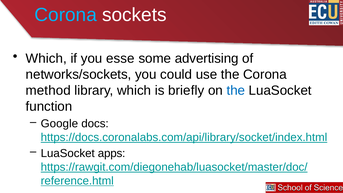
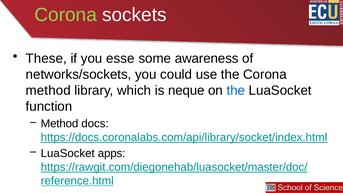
Corona at (66, 15) colour: light blue -> light green
Which at (46, 58): Which -> These
advertising: advertising -> awareness
briefly: briefly -> neque
Google at (59, 124): Google -> Method
